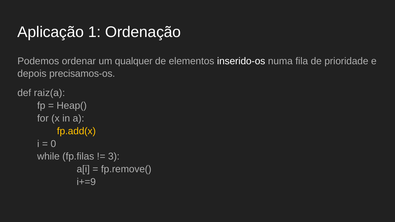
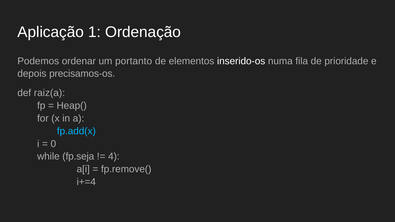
qualquer: qualquer -> portanto
fp.add(x colour: yellow -> light blue
fp.filas: fp.filas -> fp.seja
3: 3 -> 4
i+=9: i+=9 -> i+=4
